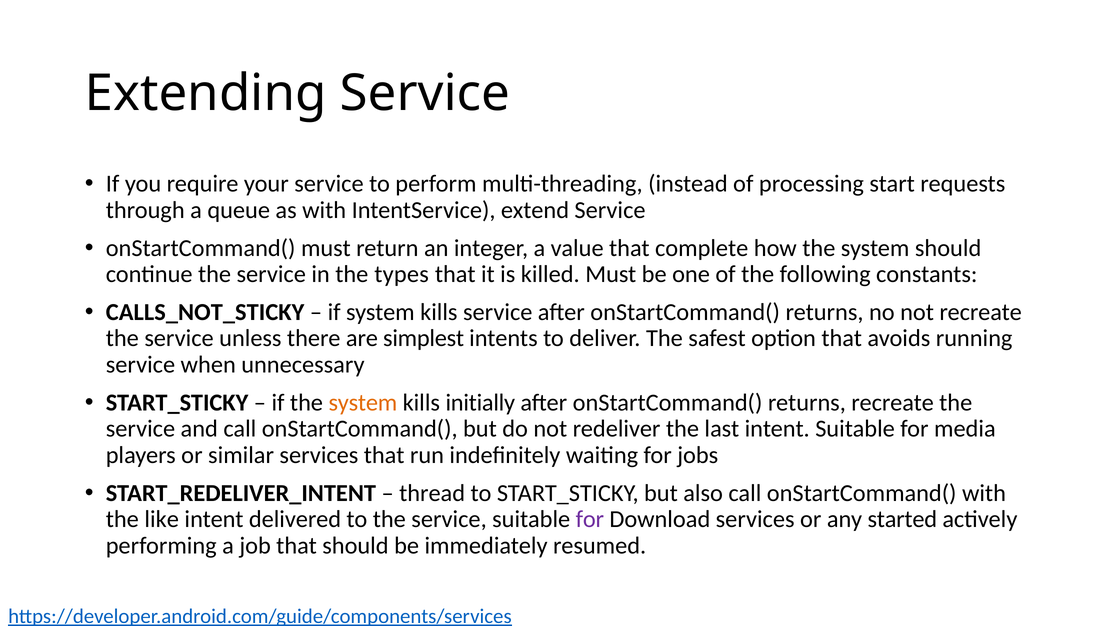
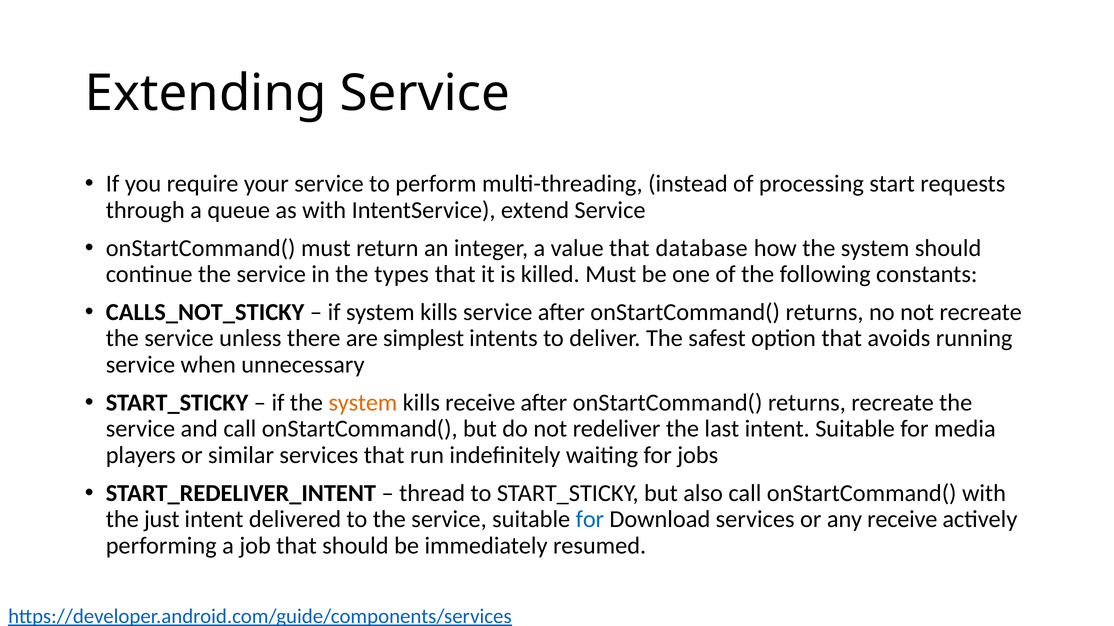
complete: complete -> database
kills initially: initially -> receive
like: like -> just
for at (590, 520) colour: purple -> blue
any started: started -> receive
